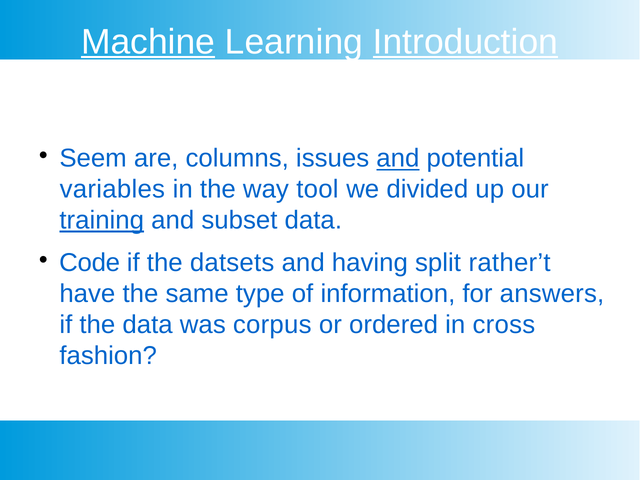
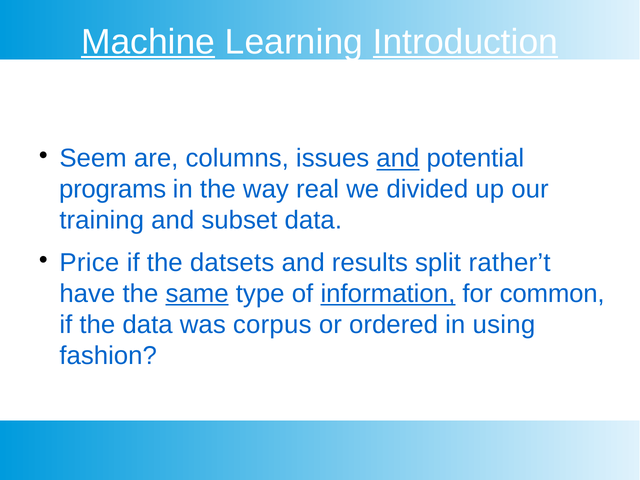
variables: variables -> programs
tool: tool -> real
training underline: present -> none
Code: Code -> Price
having: having -> results
same underline: none -> present
information underline: none -> present
answers: answers -> common
cross: cross -> using
